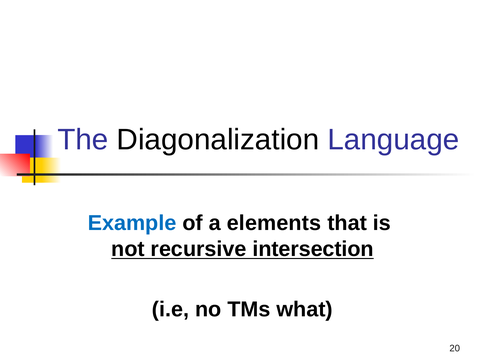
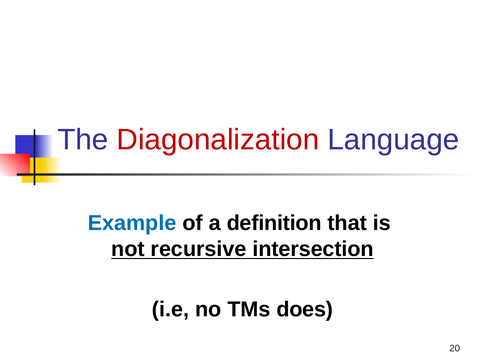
Diagonalization colour: black -> red
elements: elements -> definition
what: what -> does
